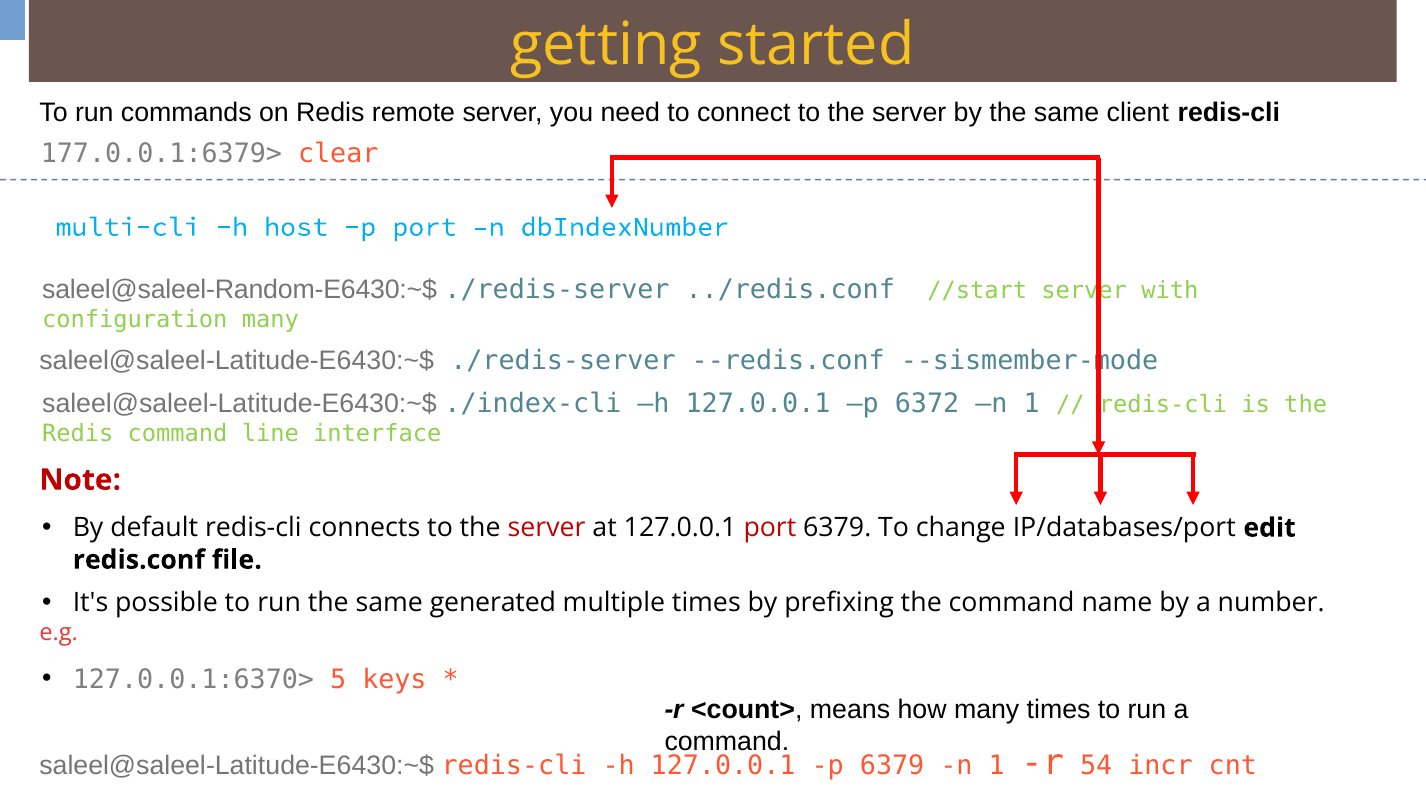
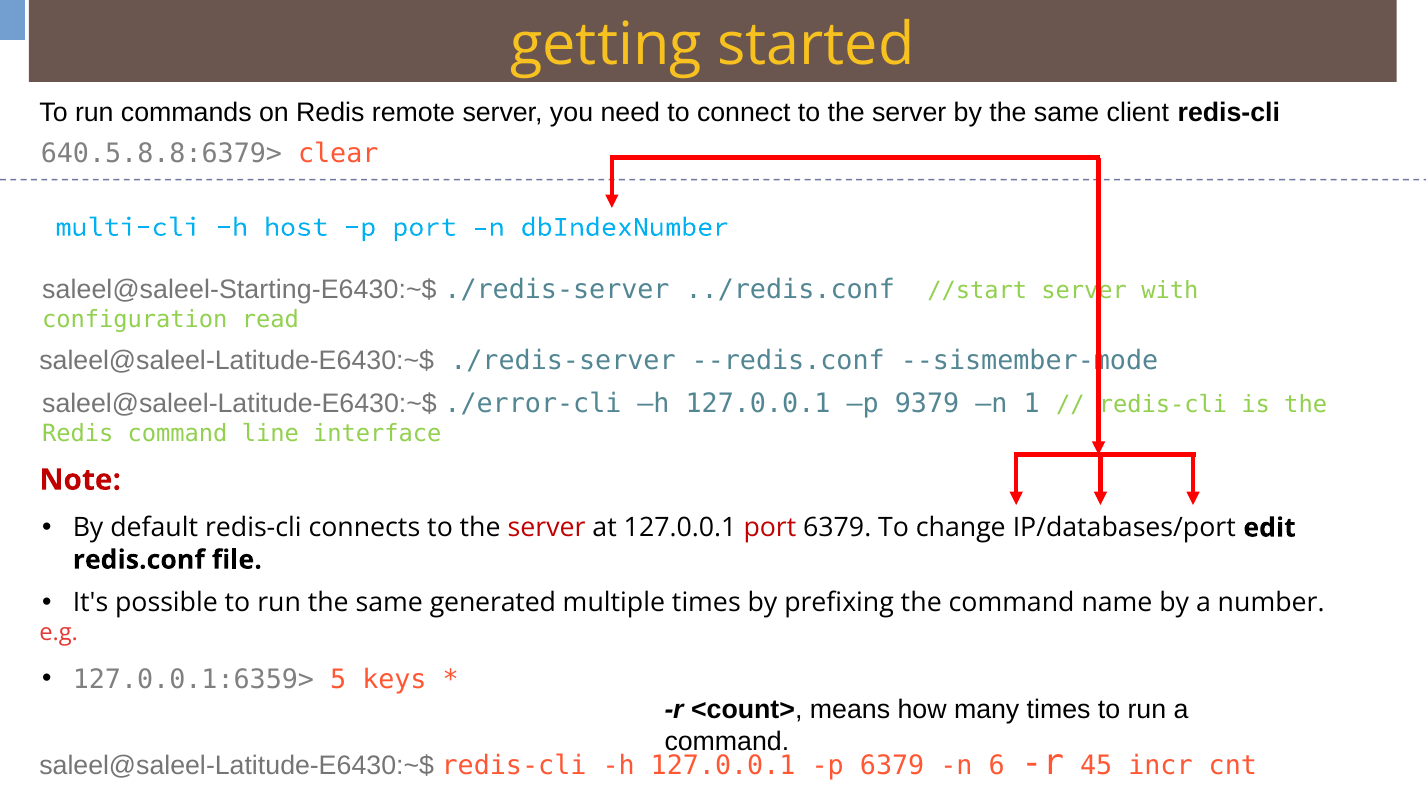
177.0.0.1:6379>: 177.0.0.1:6379> -> 640.5.8.8:6379>
saleel@saleel-Random-E6430:~$: saleel@saleel-Random-E6430:~$ -> saleel@saleel-Starting-E6430:~$
configuration many: many -> read
./index-cli: ./index-cli -> ./error-cli
6372: 6372 -> 9379
127.0.0.1:6370>: 127.0.0.1:6370> -> 127.0.0.1:6359>
6379 n 1: 1 -> 6
54: 54 -> 45
